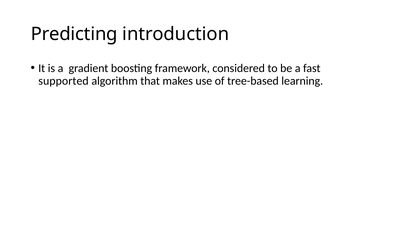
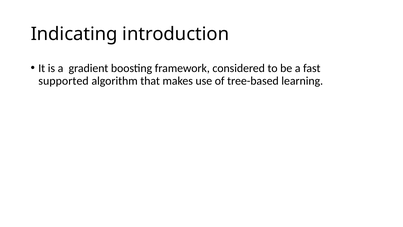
Predicting: Predicting -> Indicating
